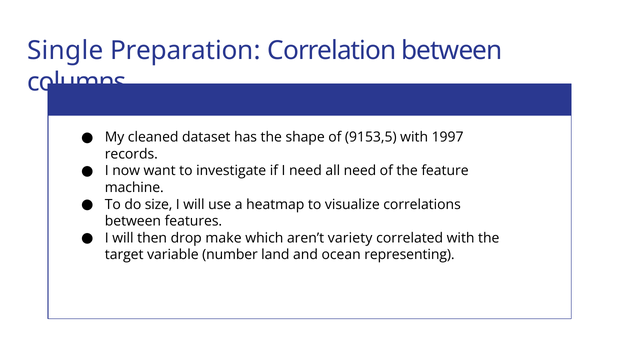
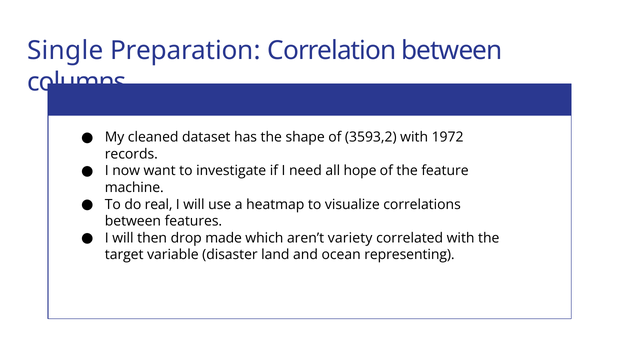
9153,5: 9153,5 -> 3593,2
1997: 1997 -> 1972
all need: need -> hope
size: size -> real
make: make -> made
number: number -> disaster
